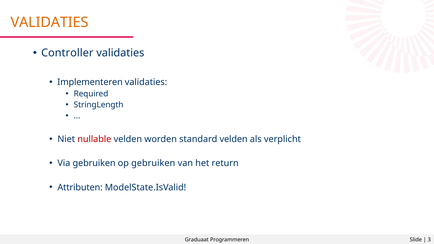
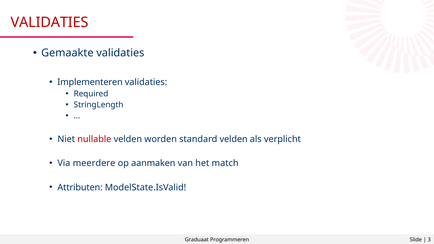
VALIDATIES at (50, 22) colour: orange -> red
Controller: Controller -> Gemaakte
Via gebruiken: gebruiken -> meerdere
op gebruiken: gebruiken -> aanmaken
return: return -> match
